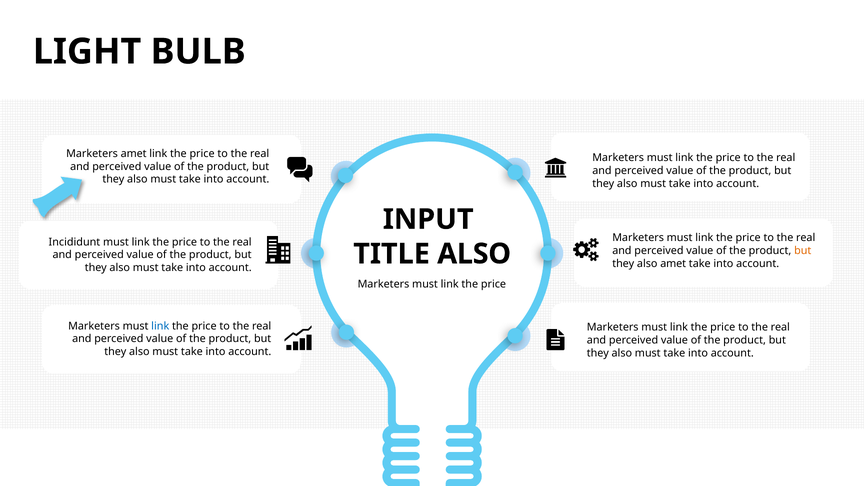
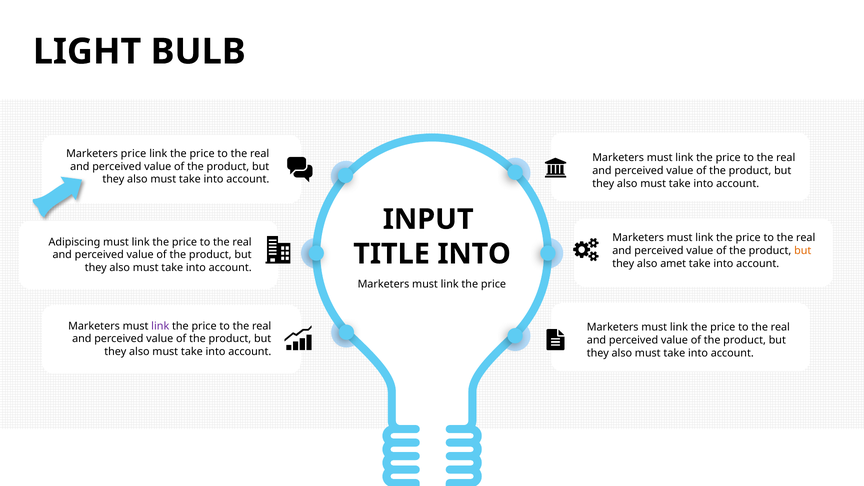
Marketers amet: amet -> price
Incididunt: Incididunt -> Adipiscing
TITLE ALSO: ALSO -> INTO
link at (160, 326) colour: blue -> purple
